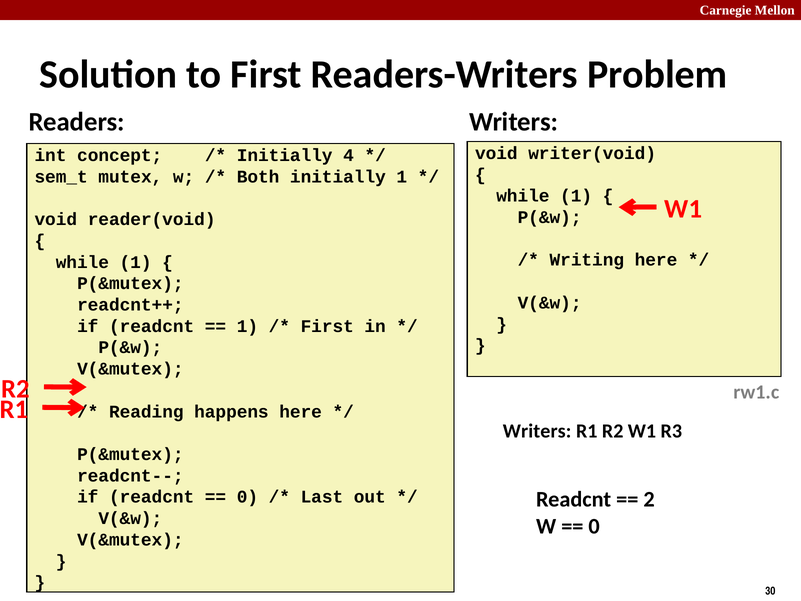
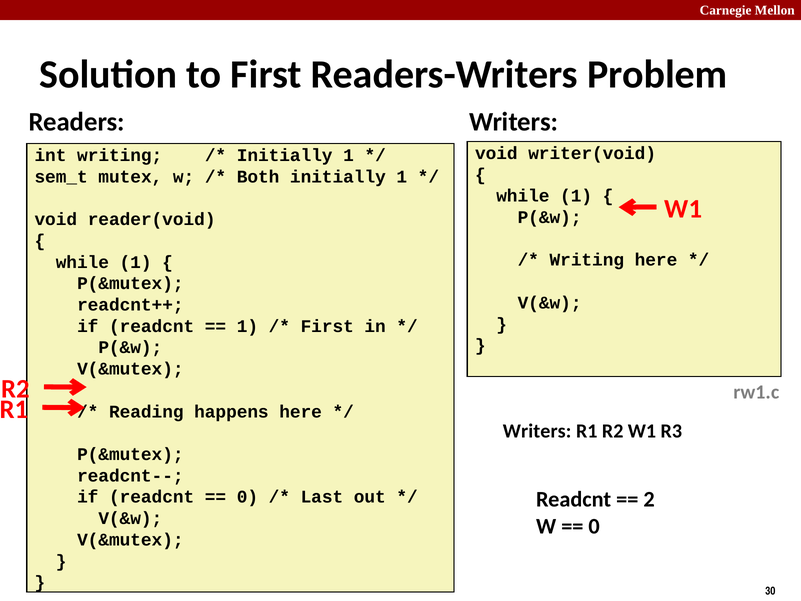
int concept: concept -> writing
4 at (349, 155): 4 -> 1
